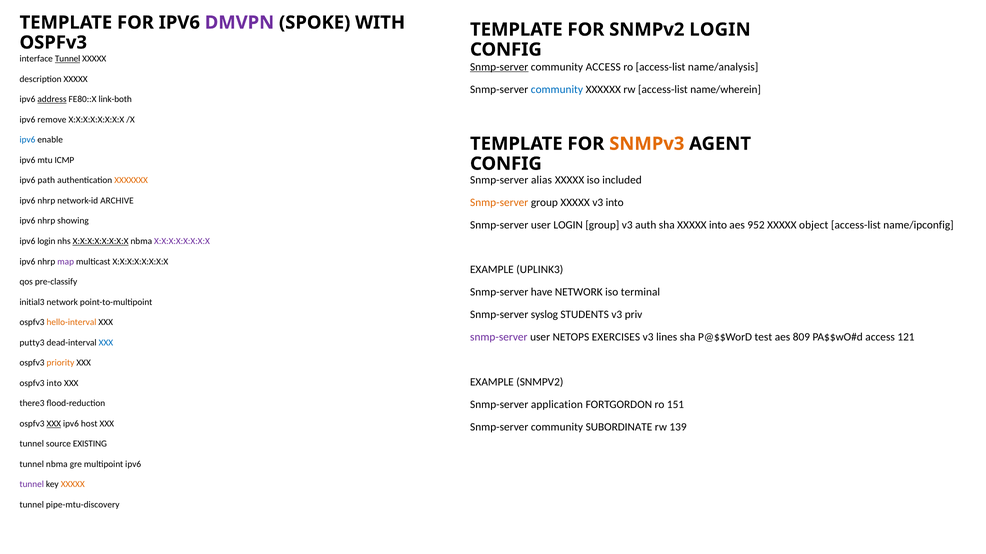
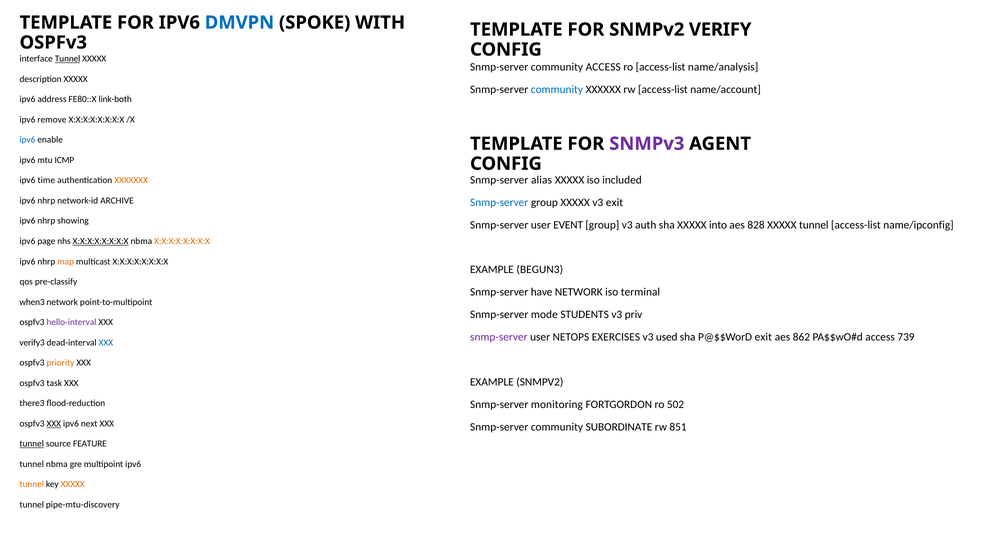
DMVPN colour: purple -> blue
SNMPv2 LOGIN: LOGIN -> VERIFY
Snmp-server at (499, 67) underline: present -> none
name/wherein: name/wherein -> name/account
address underline: present -> none
SNMPv3 colour: orange -> purple
path: path -> time
Snmp-server at (499, 203) colour: orange -> blue
v3 into: into -> exit
user LOGIN: LOGIN -> EVENT
952: 952 -> 828
object at (814, 225): object -> tunnel
ipv6 login: login -> page
X:X:X:X:X:X:X:X at (182, 241) colour: purple -> orange
map colour: purple -> orange
UPLINK3: UPLINK3 -> BEGUN3
initial3: initial3 -> when3
syslog: syslog -> mode
hello-interval colour: orange -> purple
lines: lines -> used
P@$$WorD test: test -> exit
809: 809 -> 862
121: 121 -> 739
putty3: putty3 -> verify3
ospfv3 into: into -> task
application: application -> monitoring
151: 151 -> 502
host: host -> next
139: 139 -> 851
tunnel at (32, 444) underline: none -> present
EXISTING: EXISTING -> FEATURE
tunnel at (32, 485) colour: purple -> orange
